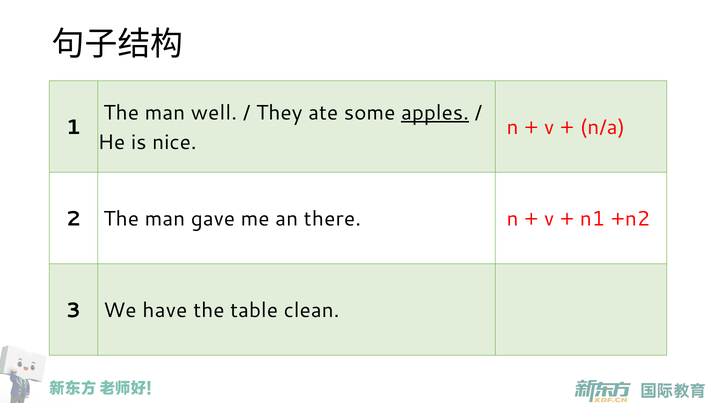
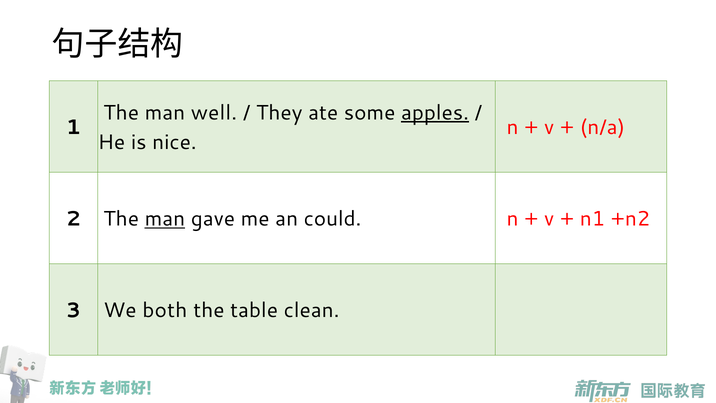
man at (165, 219) underline: none -> present
there: there -> could
have: have -> both
